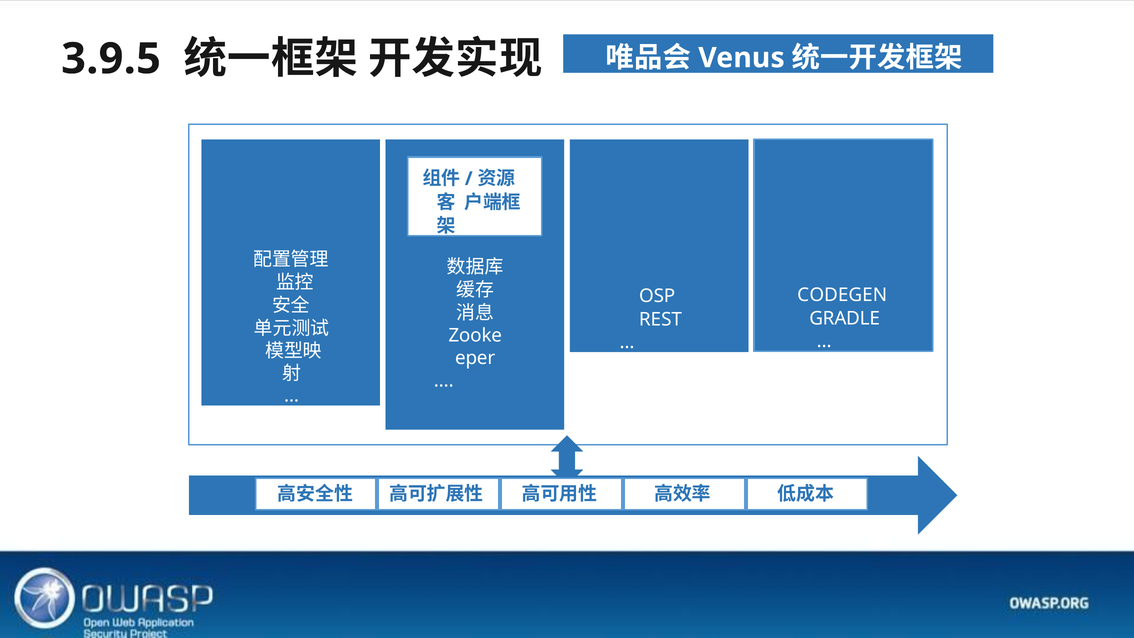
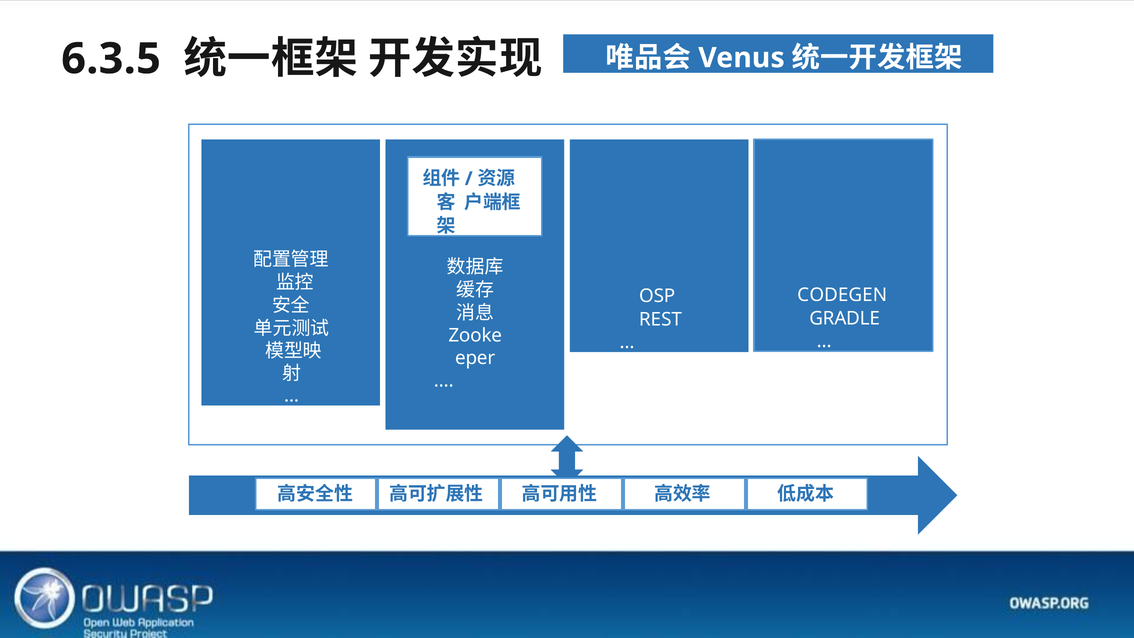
3.9.5: 3.9.5 -> 6.3.5
